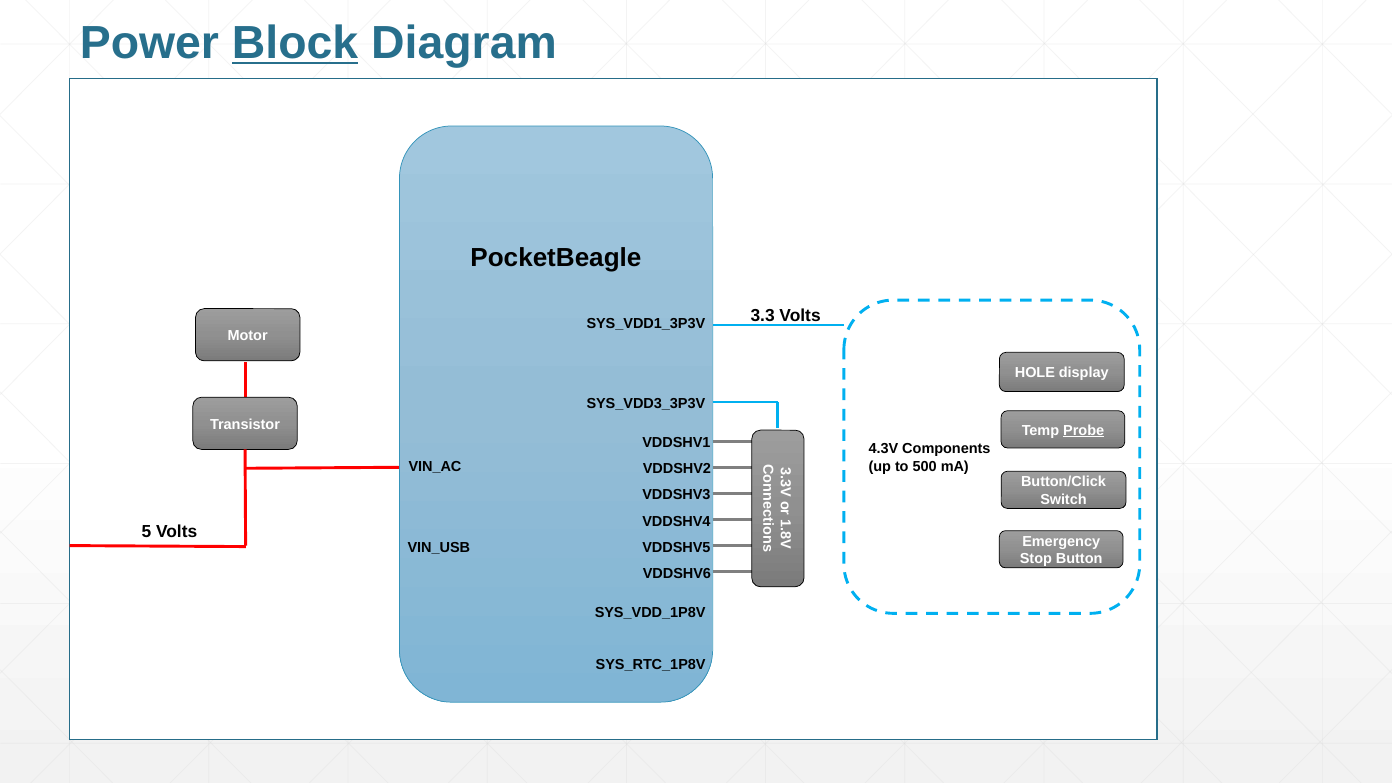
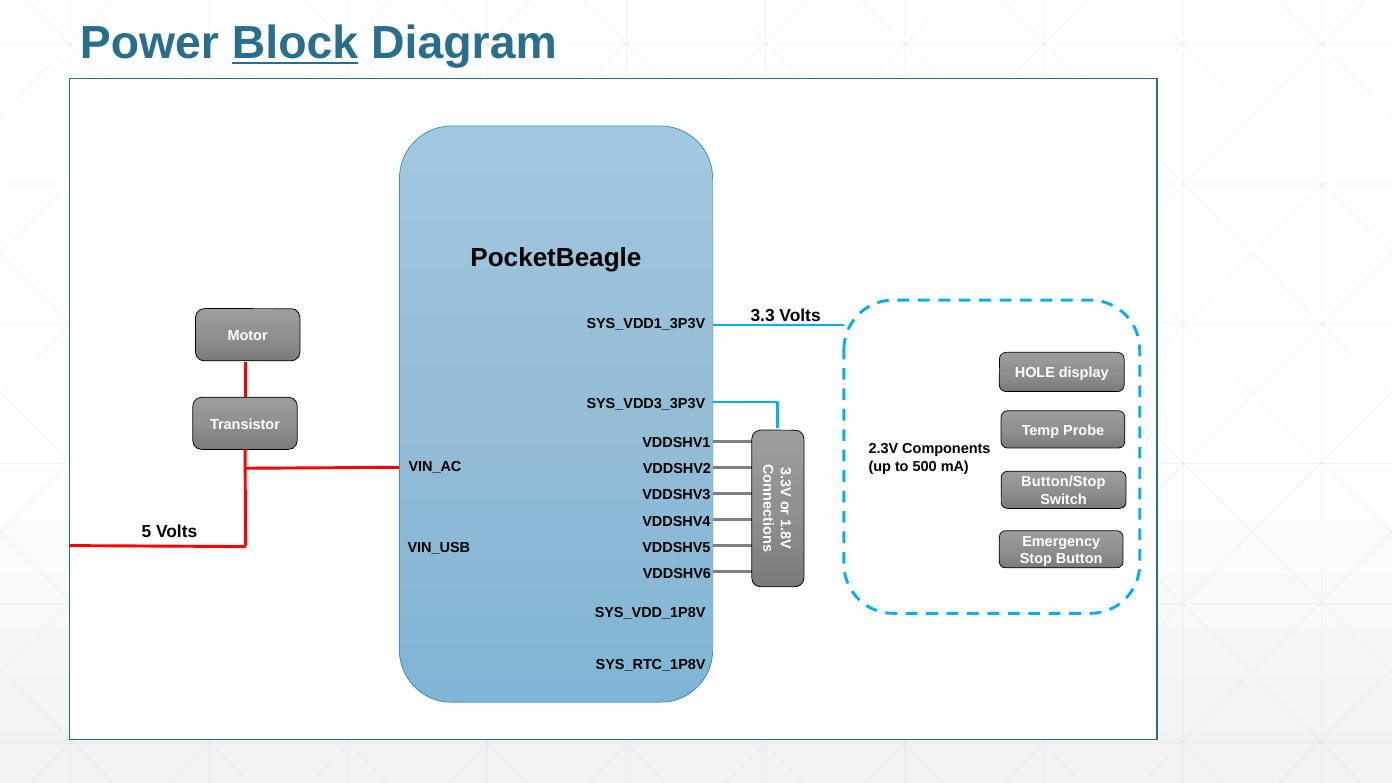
Probe underline: present -> none
4.3V: 4.3V -> 2.3V
Button/Click: Button/Click -> Button/Stop
